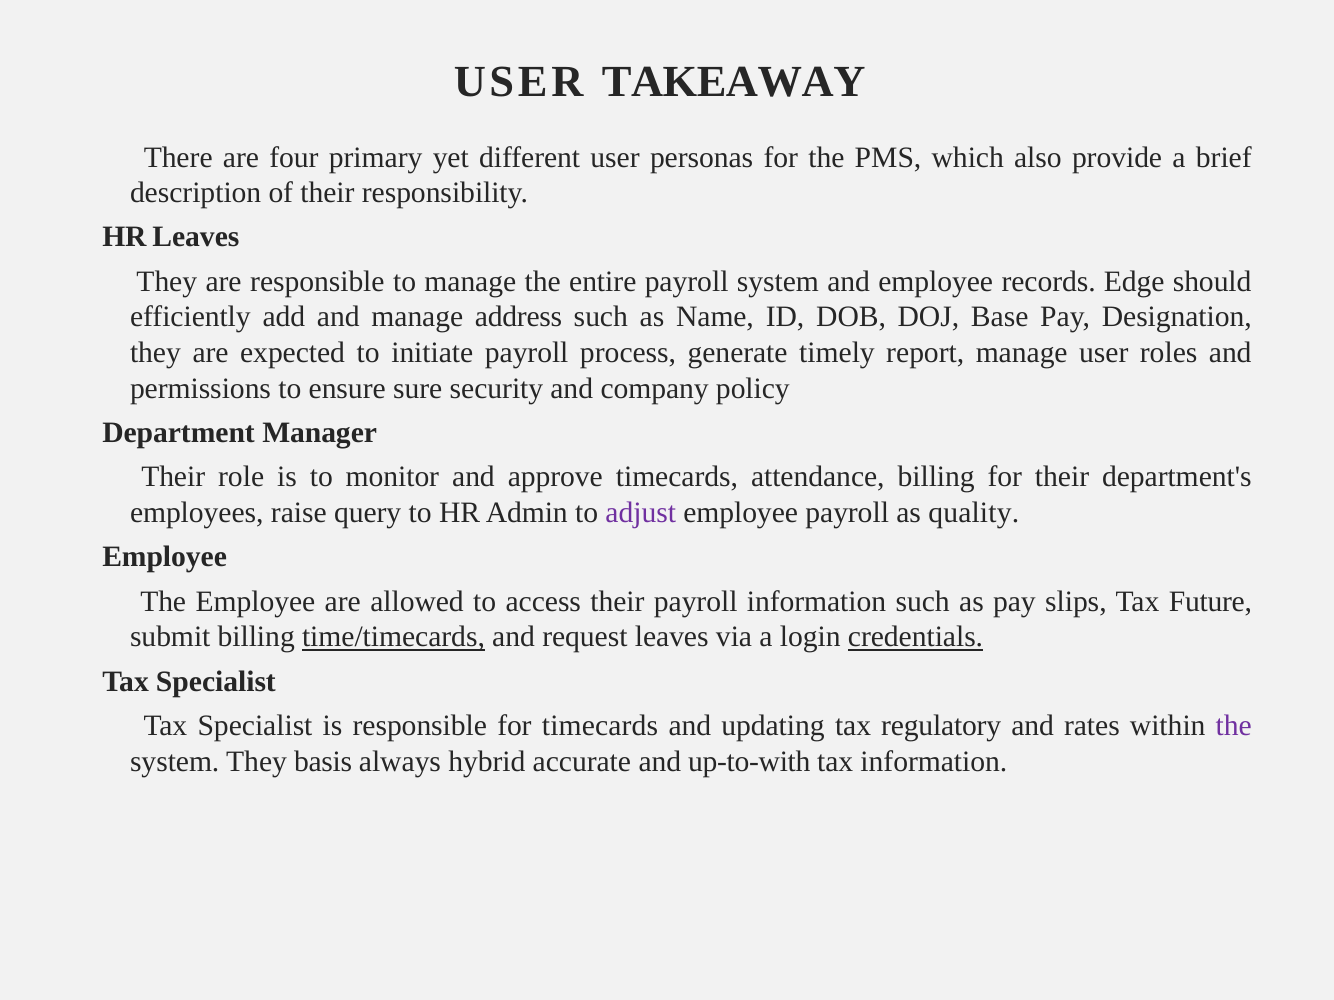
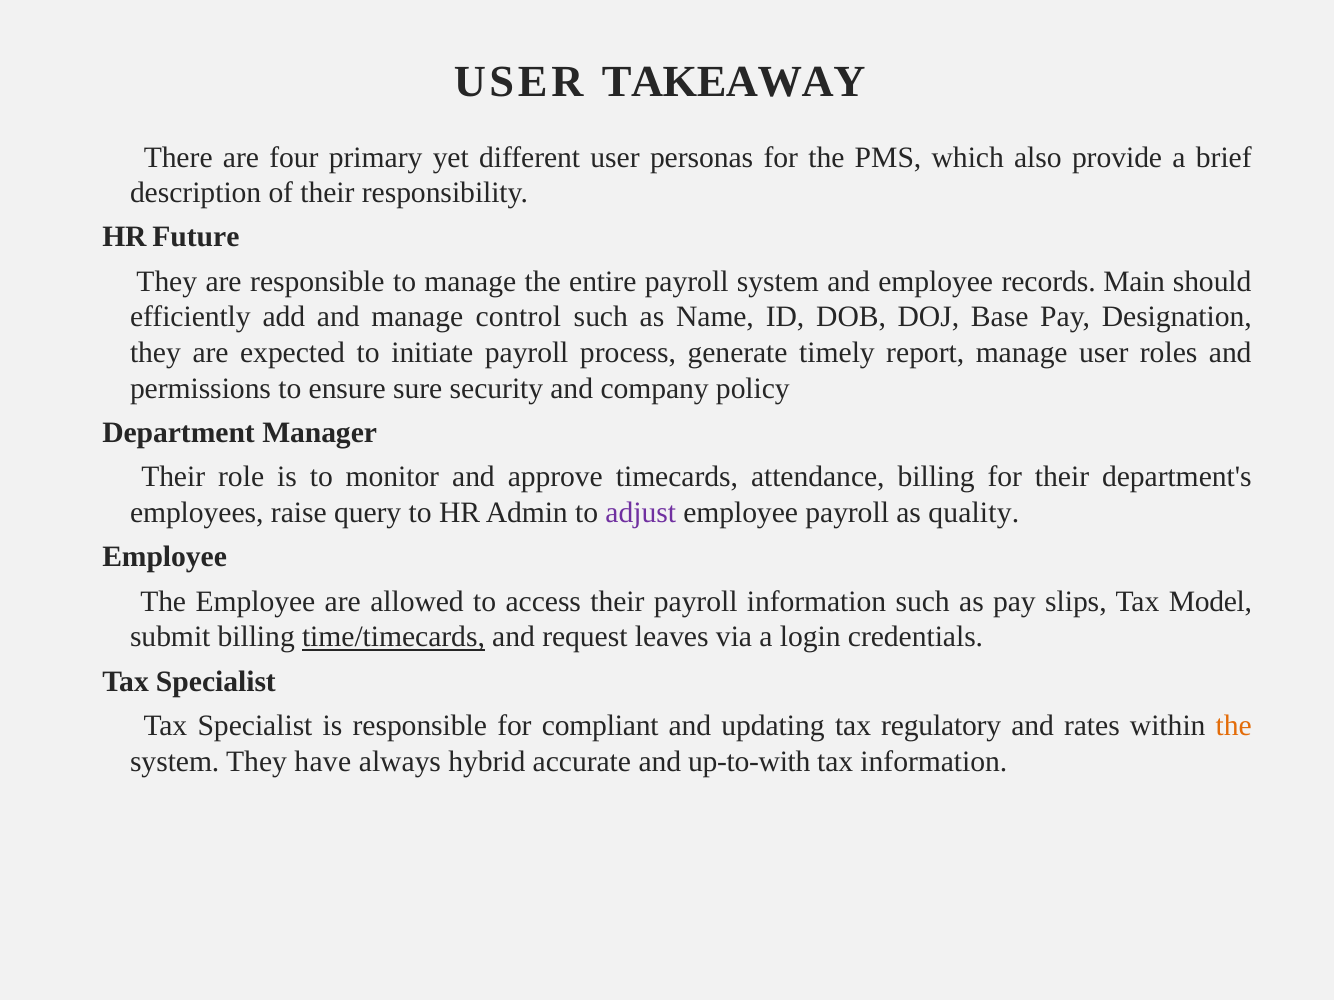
HR Leaves: Leaves -> Future
Edge: Edge -> Main
address: address -> control
Future: Future -> Model
credentials underline: present -> none
for timecards: timecards -> compliant
the at (1234, 726) colour: purple -> orange
basis: basis -> have
